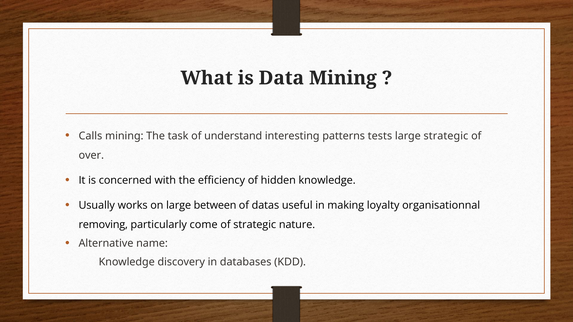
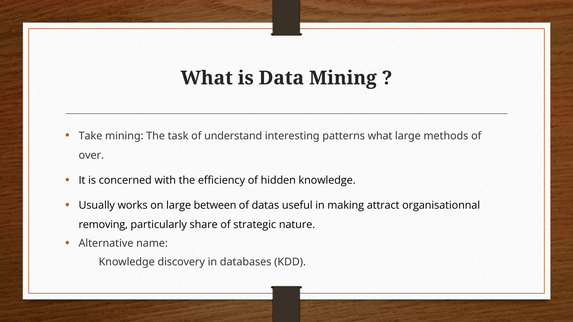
Calls: Calls -> Take
patterns tests: tests -> what
large strategic: strategic -> methods
loyalty: loyalty -> attract
come: come -> share
